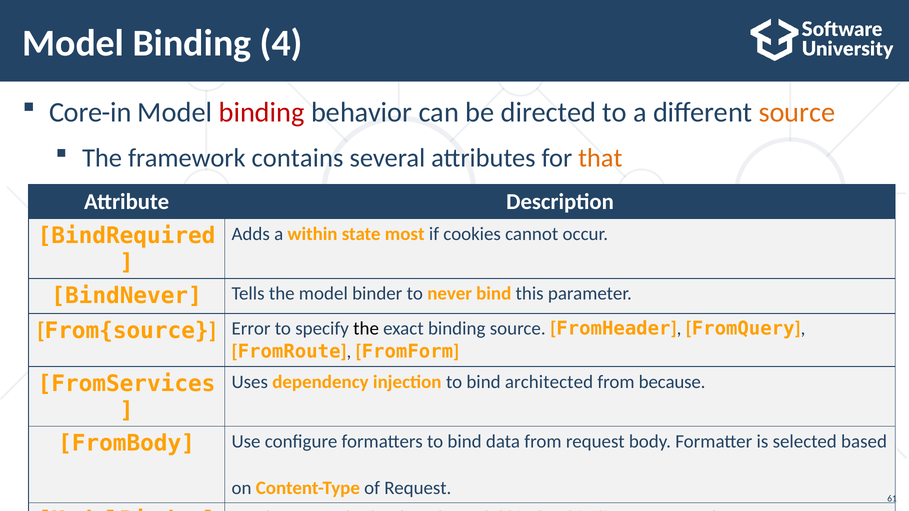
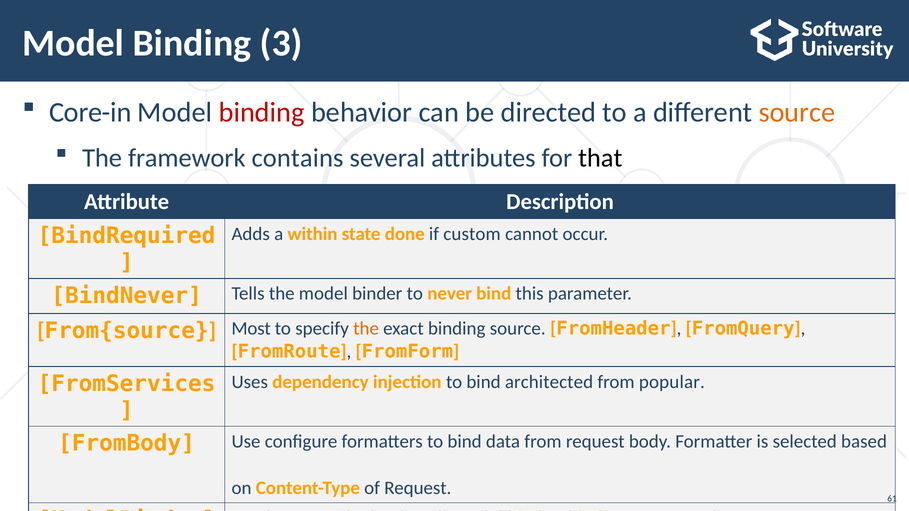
4: 4 -> 3
that colour: orange -> black
most: most -> done
cookies: cookies -> custom
Error: Error -> Most
the at (366, 329) colour: black -> orange
because: because -> popular
